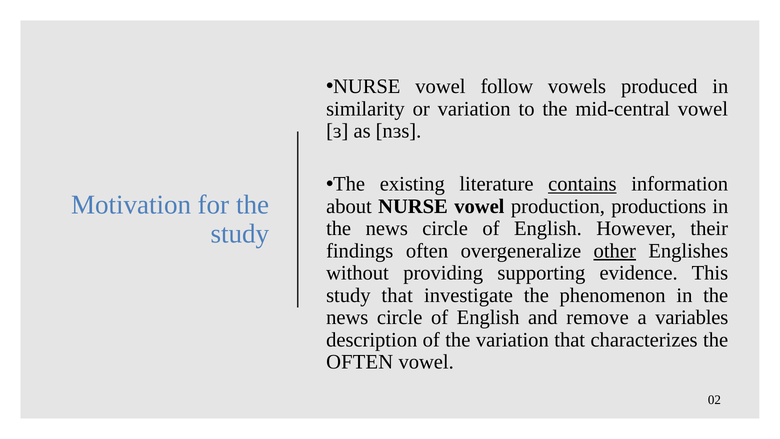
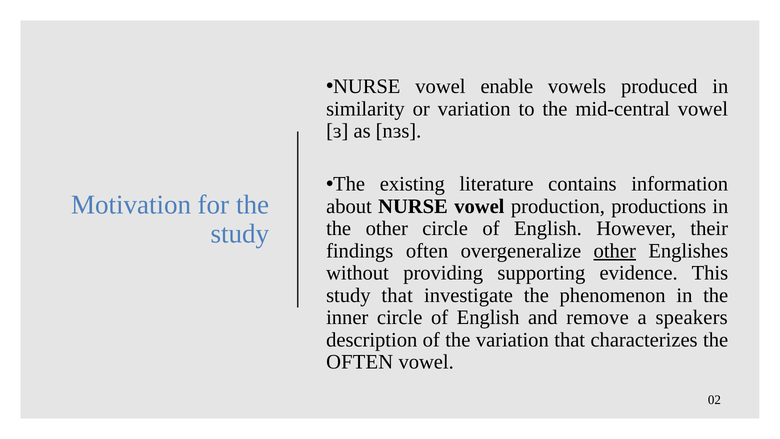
follow: follow -> enable
contains underline: present -> none
news at (387, 229): news -> other
news at (347, 317): news -> inner
variables: variables -> speakers
